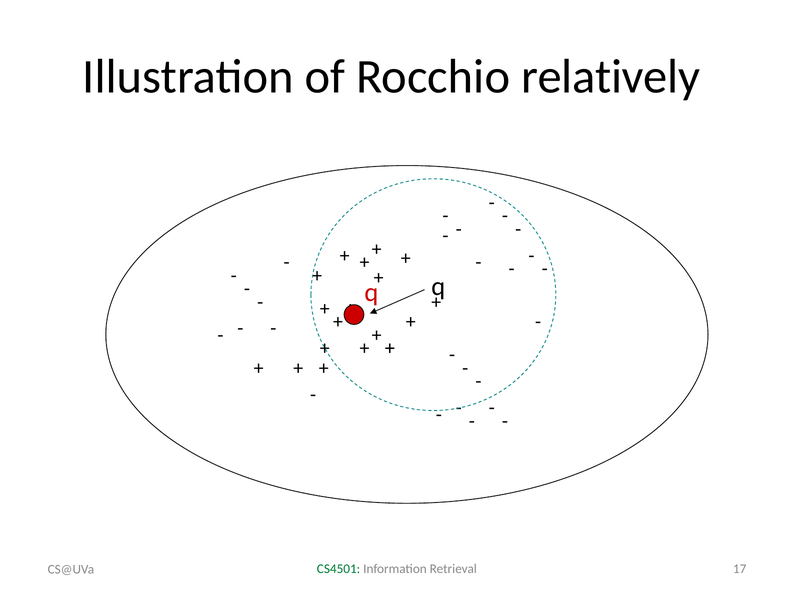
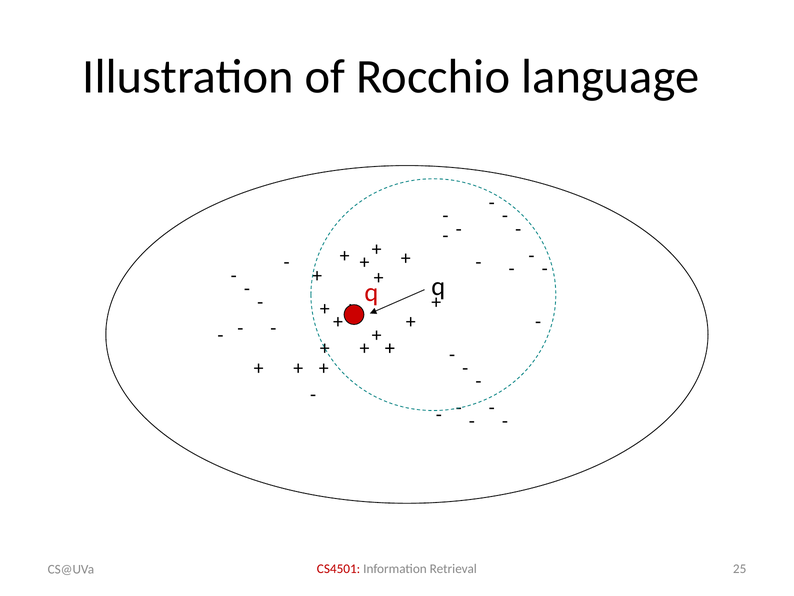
relatively: relatively -> language
CS4501 colour: green -> red
17: 17 -> 25
